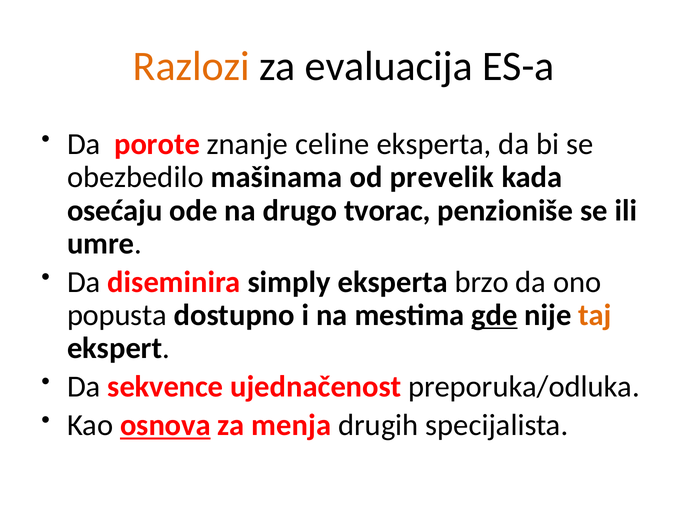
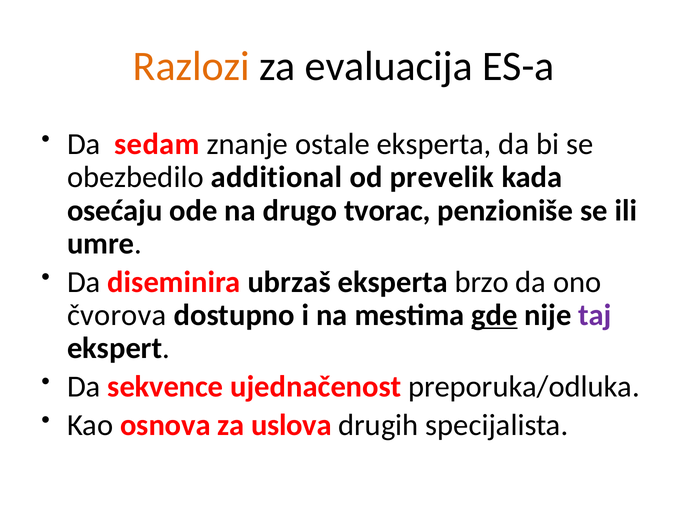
porote: porote -> sedam
celine: celine -> ostale
mašinama: mašinama -> additional
simply: simply -> ubrzaš
popusta: popusta -> čvorova
taj colour: orange -> purple
osnova underline: present -> none
menja: menja -> uslova
